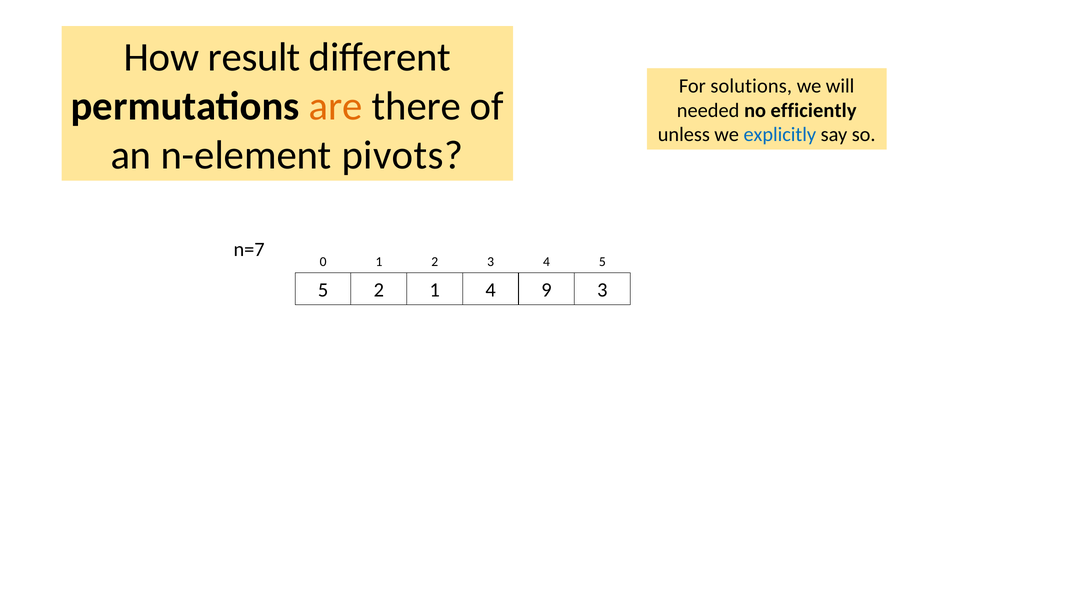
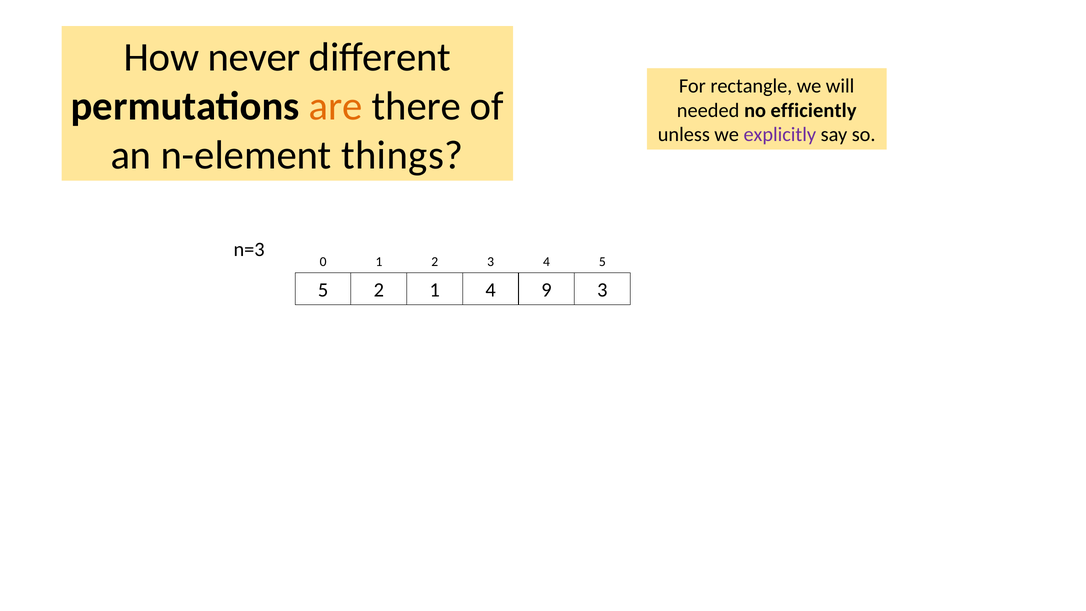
result: result -> never
solutions: solutions -> rectangle
explicitly colour: blue -> purple
pivots: pivots -> things
n=7: n=7 -> n=3
